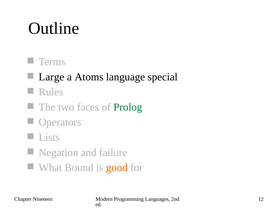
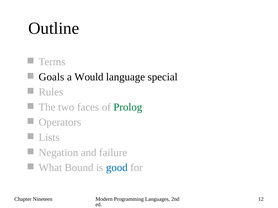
Large: Large -> Goals
Atoms: Atoms -> Would
good colour: orange -> blue
